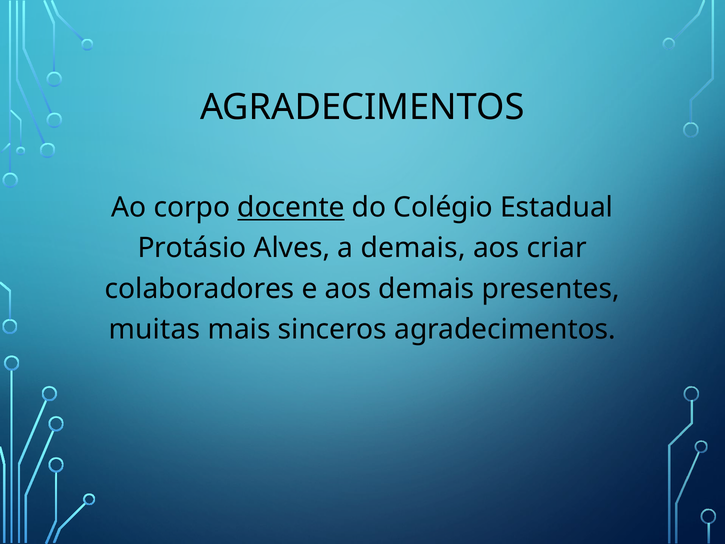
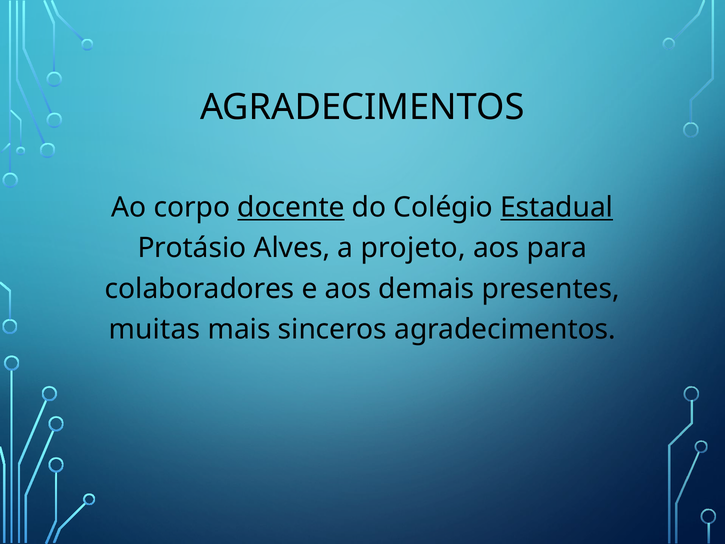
Estadual underline: none -> present
a demais: demais -> projeto
criar: criar -> para
